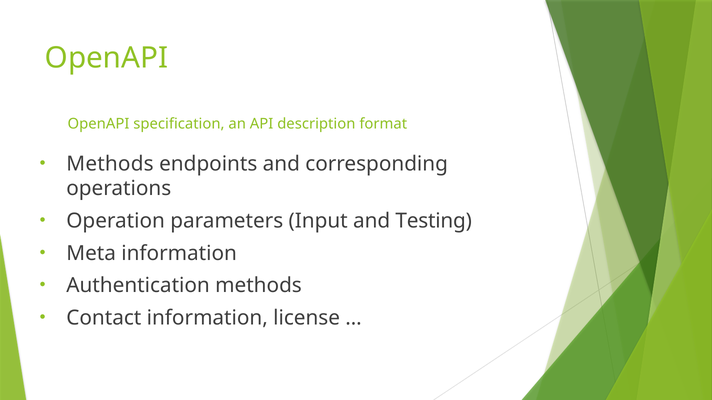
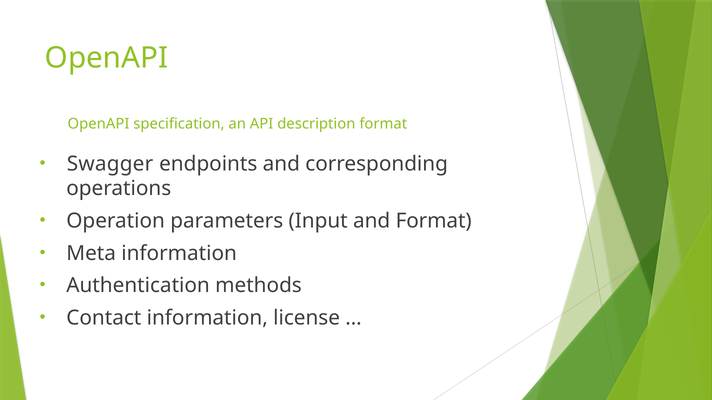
Methods at (110, 164): Methods -> Swagger
and Testing: Testing -> Format
